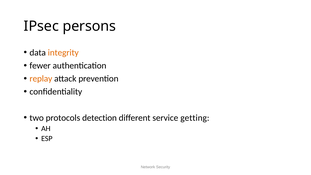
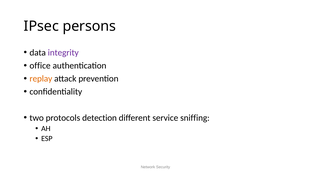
integrity colour: orange -> purple
fewer: fewer -> office
getting: getting -> sniffing
